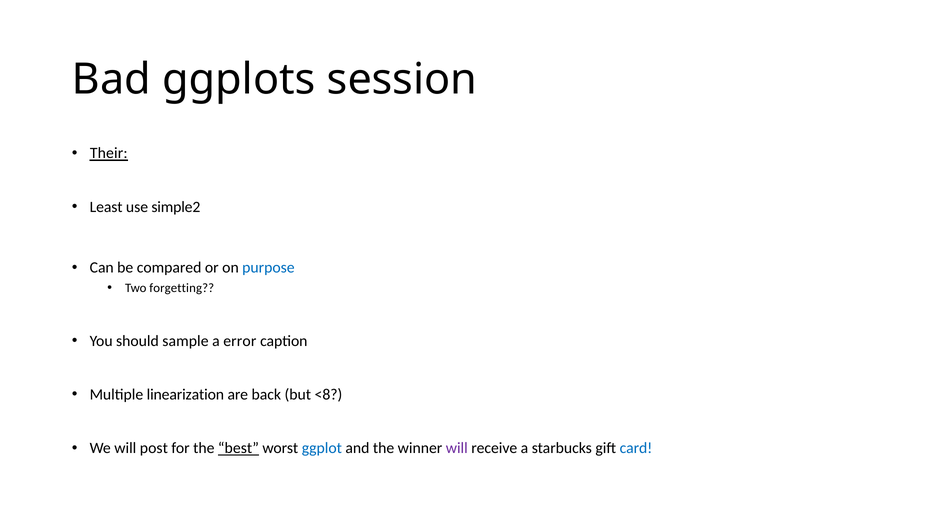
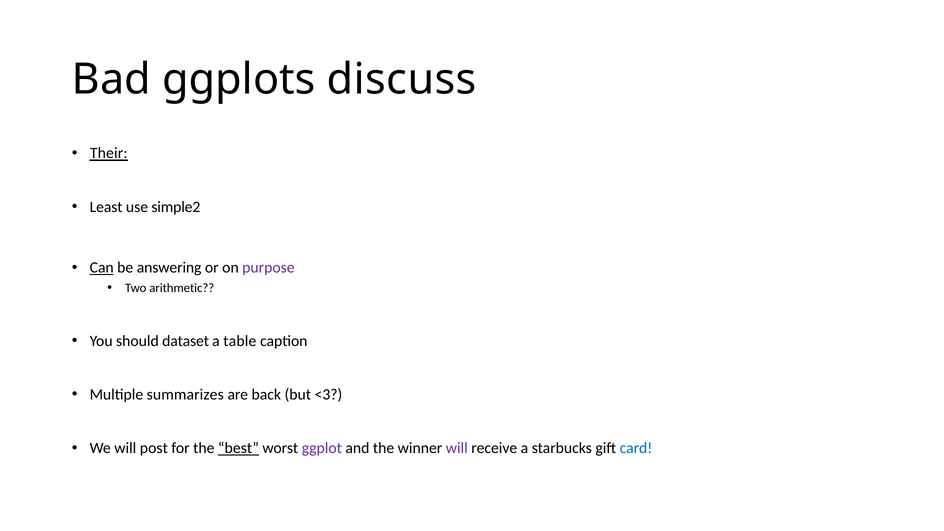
session: session -> discuss
Can underline: none -> present
compared: compared -> answering
purpose colour: blue -> purple
forgetting: forgetting -> arithmetic
sample: sample -> dataset
error: error -> table
linearization: linearization -> summarizes
<8: <8 -> <3
ggplot colour: blue -> purple
